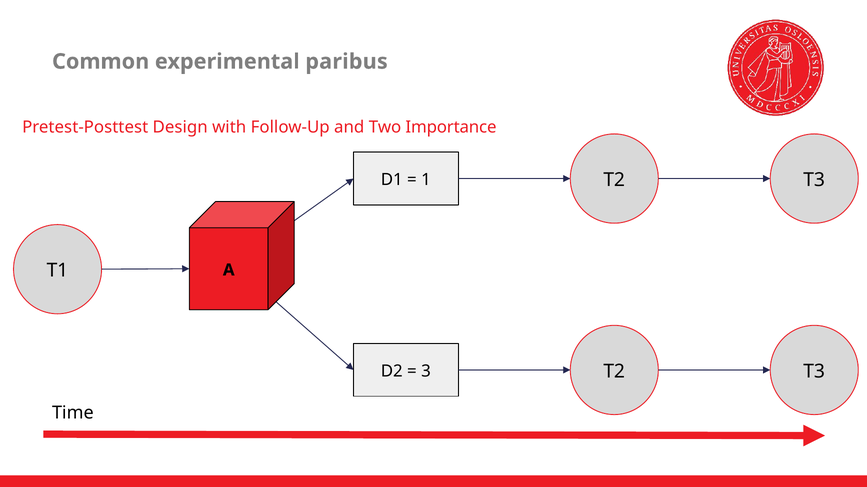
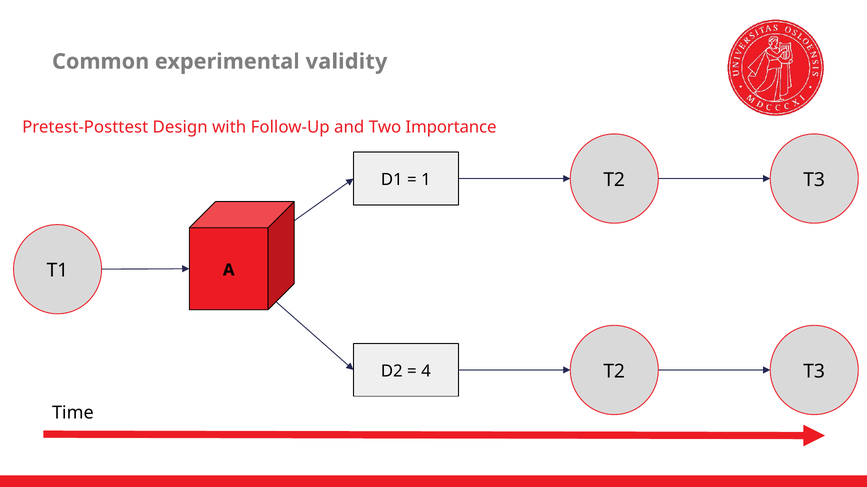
paribus: paribus -> validity
3: 3 -> 4
